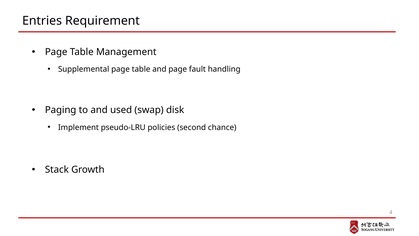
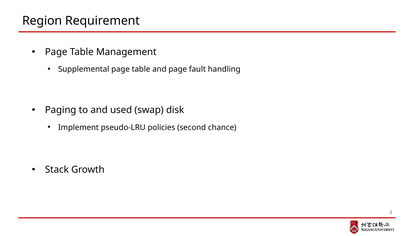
Entries: Entries -> Region
